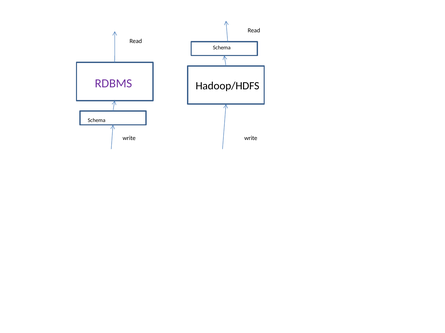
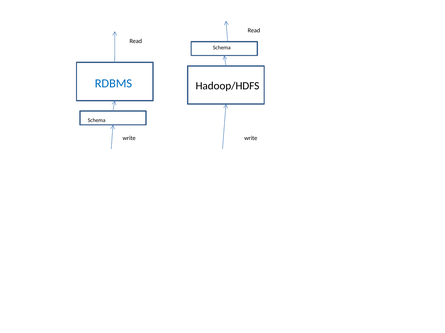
RDBMS colour: purple -> blue
